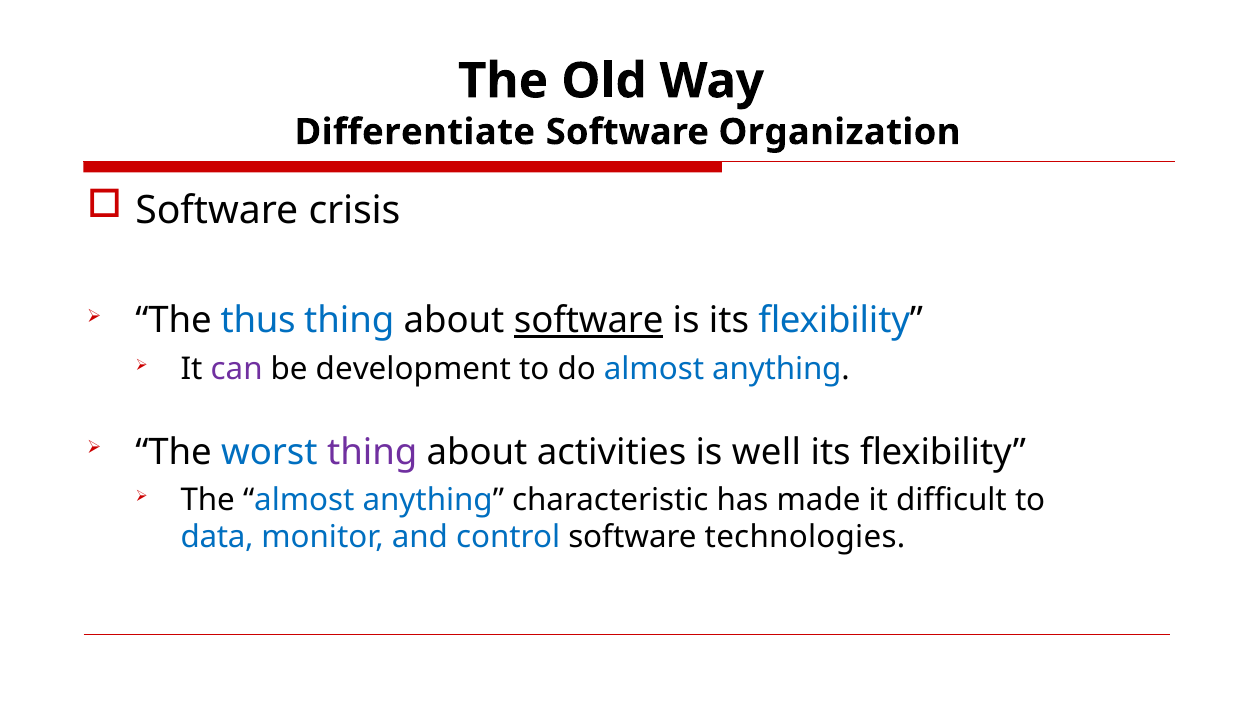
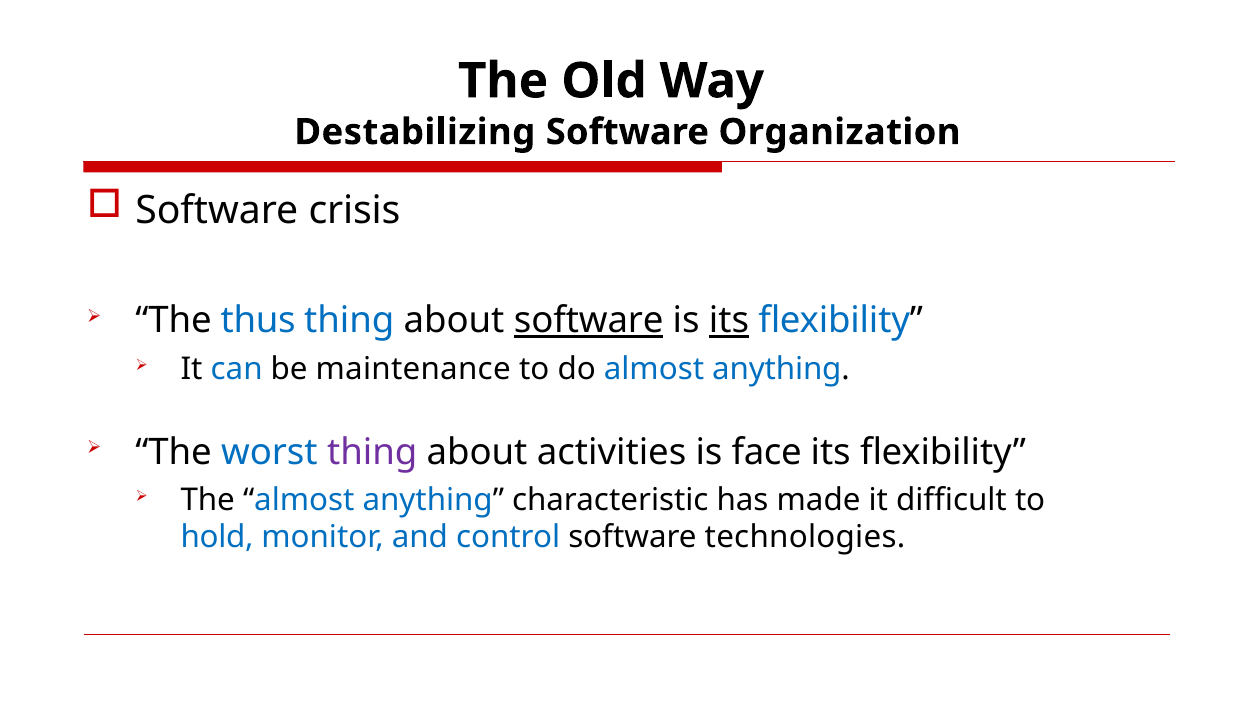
Differentiate: Differentiate -> Destabilizing
its at (729, 321) underline: none -> present
can colour: purple -> blue
development: development -> maintenance
well: well -> face
data: data -> hold
